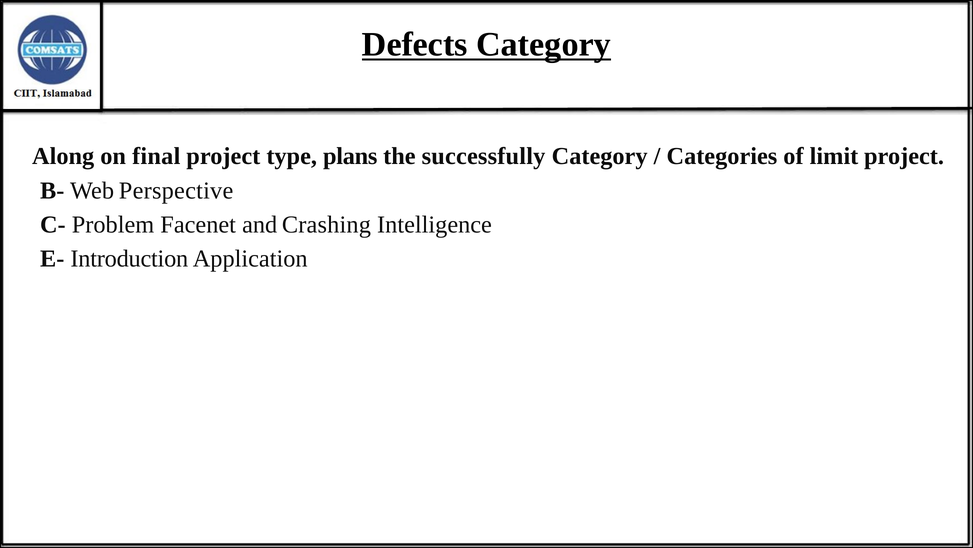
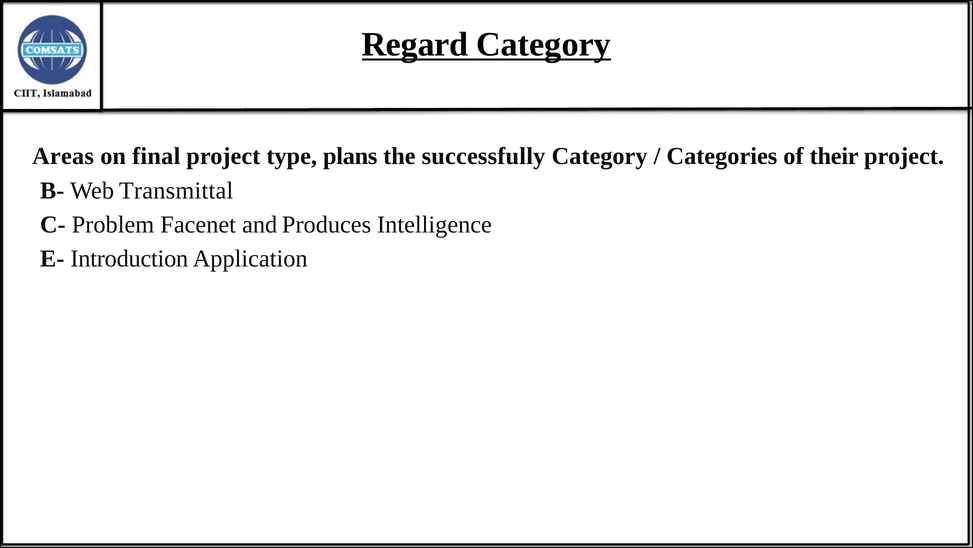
Defects: Defects -> Regard
Along: Along -> Areas
limit: limit -> their
Perspective: Perspective -> Transmittal
Crashing: Crashing -> Produces
